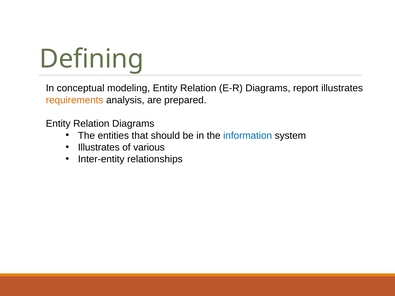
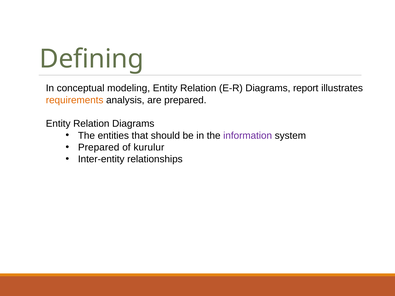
information colour: blue -> purple
Illustrates at (99, 147): Illustrates -> Prepared
various: various -> kurulur
